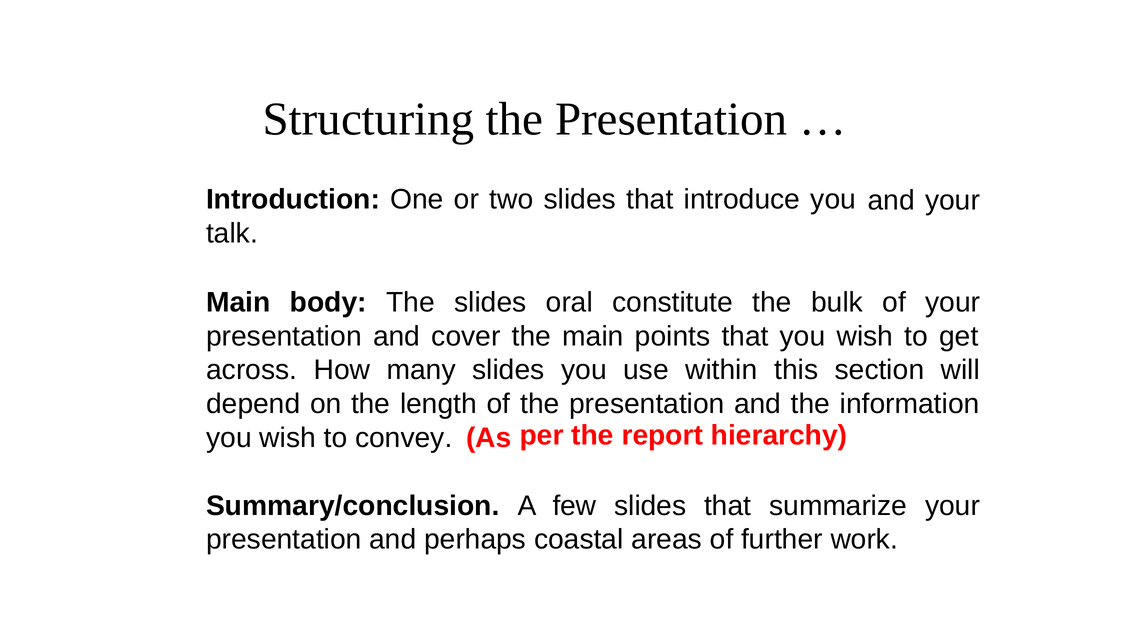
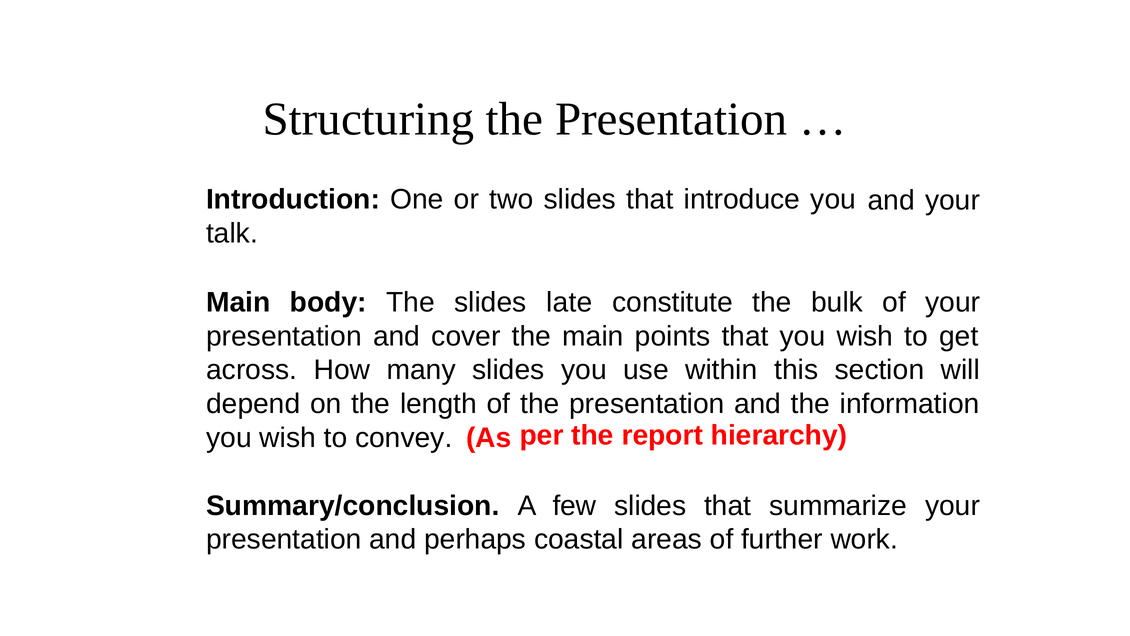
oral: oral -> late
